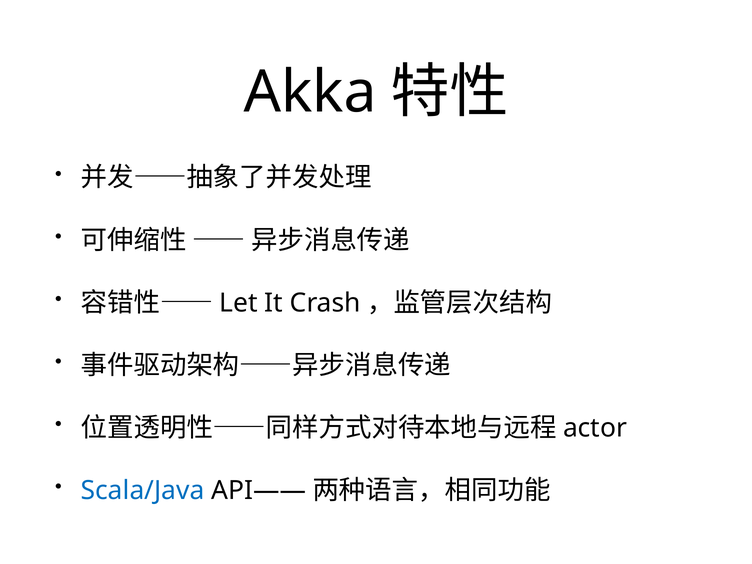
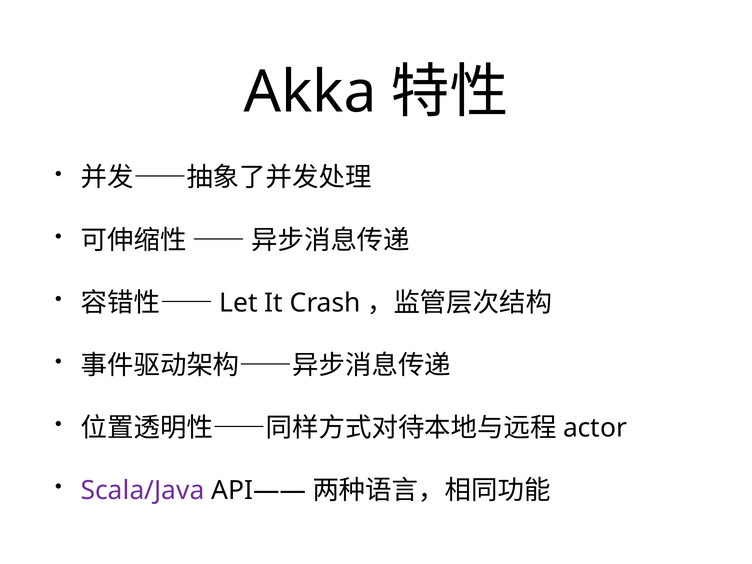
Scala/Java colour: blue -> purple
